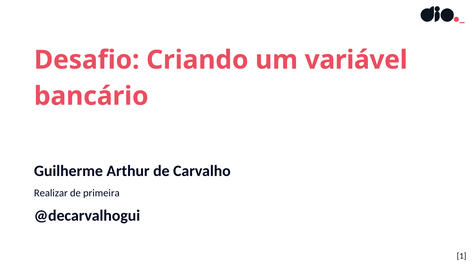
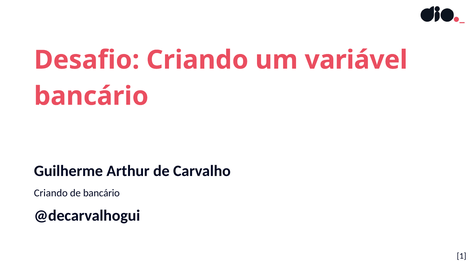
Realizar at (51, 193): Realizar -> Criando
de primeira: primeira -> bancário
